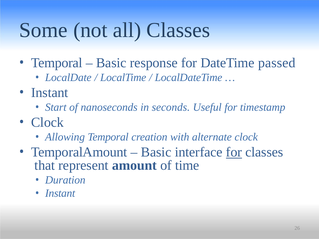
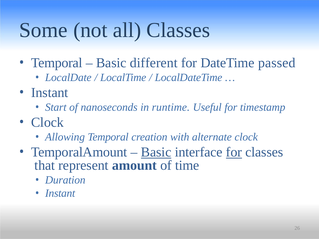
response: response -> different
seconds: seconds -> runtime
Basic at (156, 152) underline: none -> present
